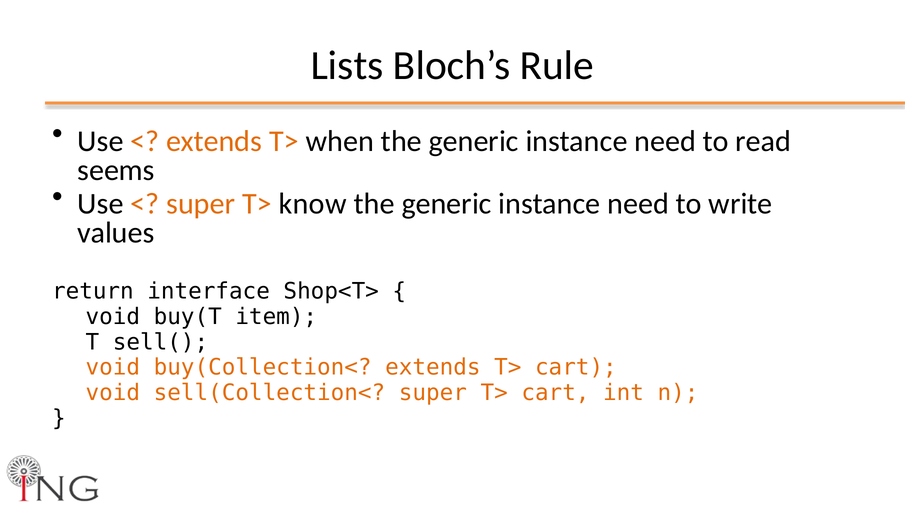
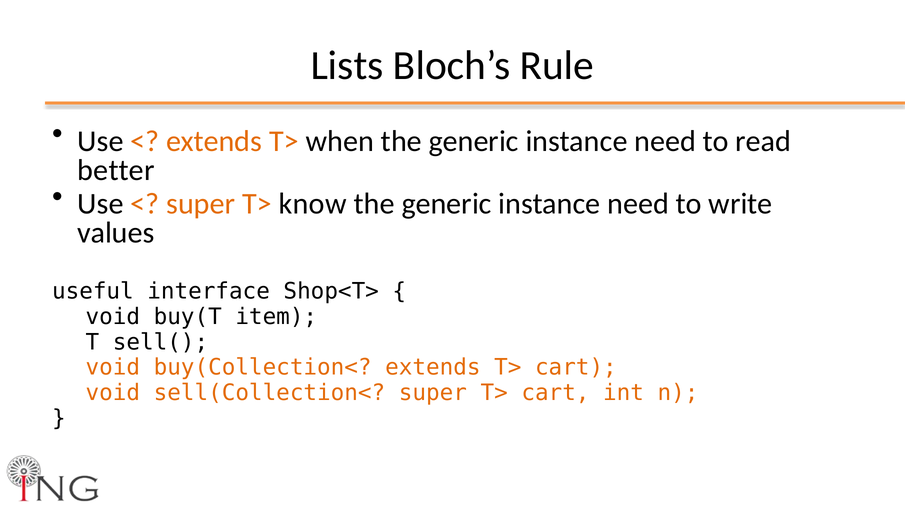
seems: seems -> better
return: return -> useful
